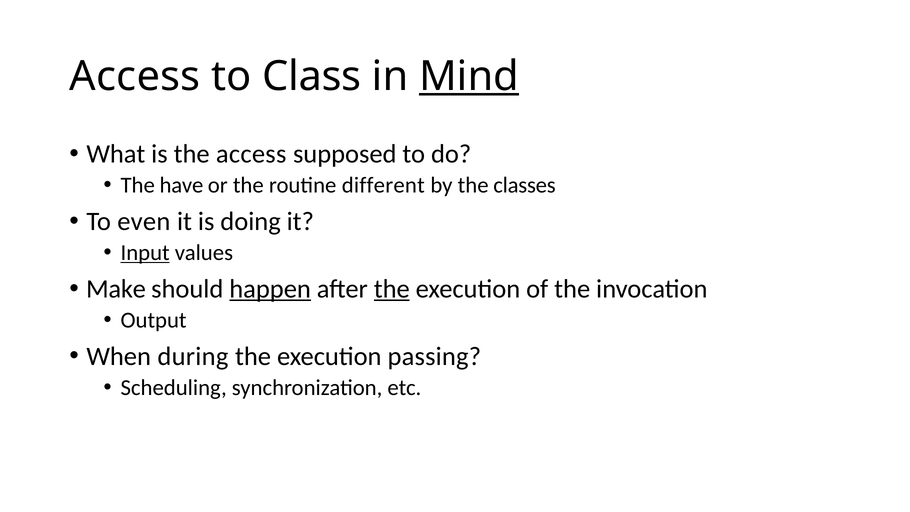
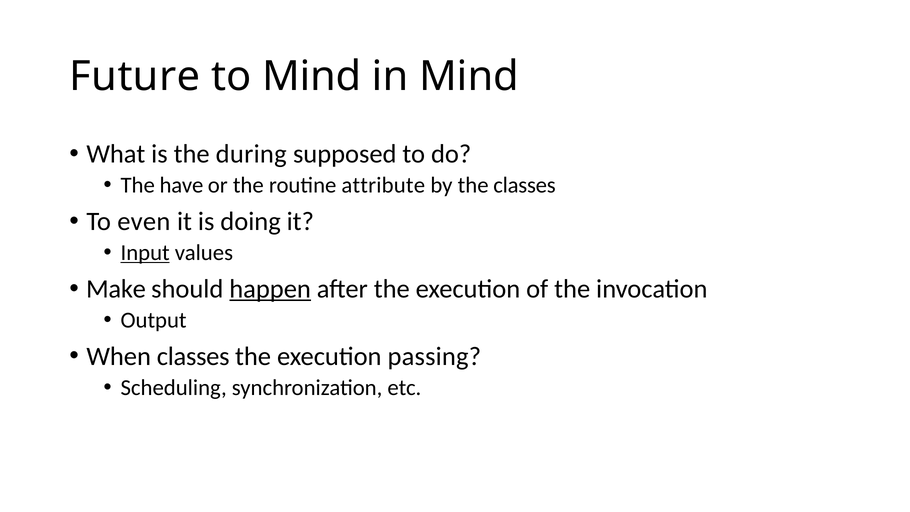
Access at (135, 76): Access -> Future
to Class: Class -> Mind
Mind at (469, 76) underline: present -> none
the access: access -> during
different: different -> attribute
the at (392, 289) underline: present -> none
When during: during -> classes
